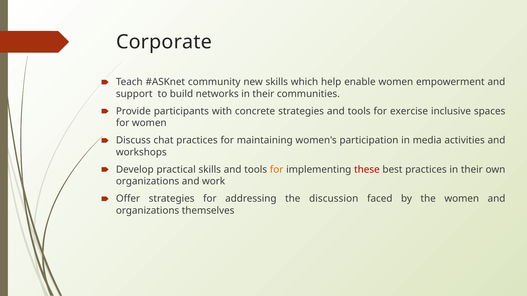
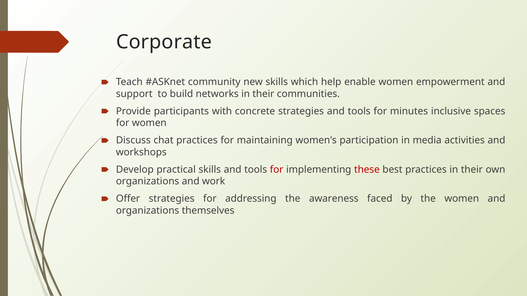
exercise: exercise -> minutes
for at (277, 170) colour: orange -> red
discussion: discussion -> awareness
